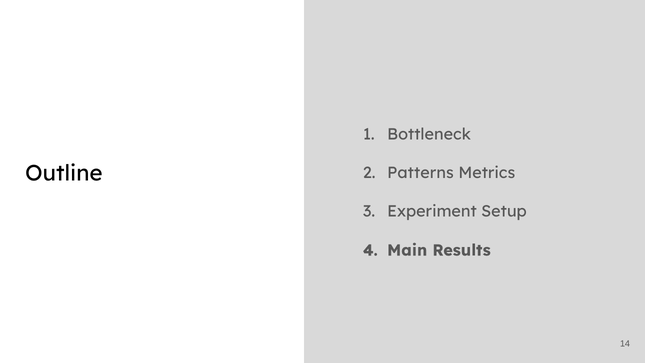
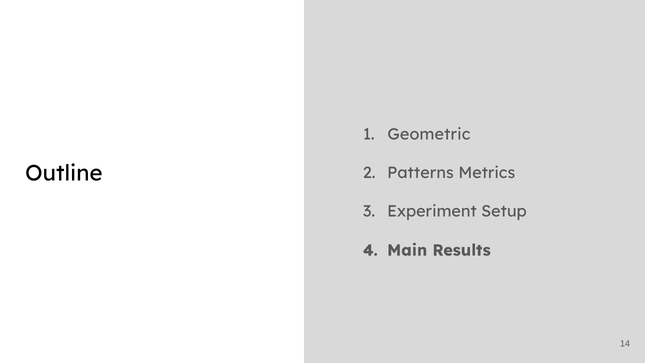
Bottleneck: Bottleneck -> Geometric
